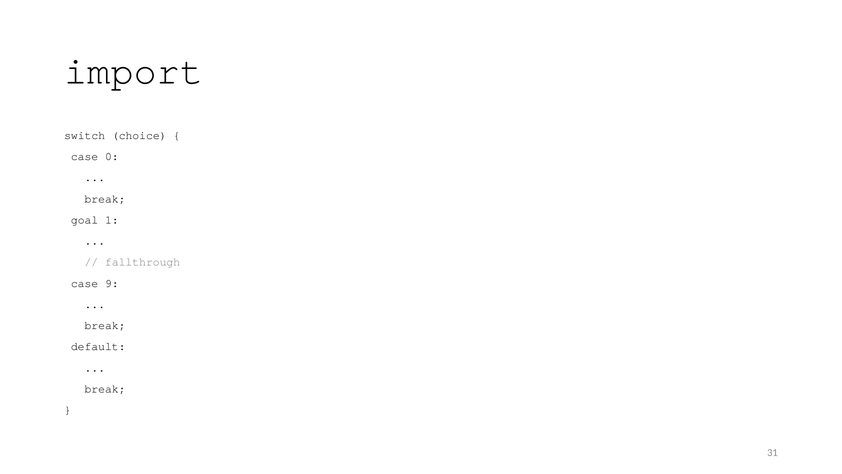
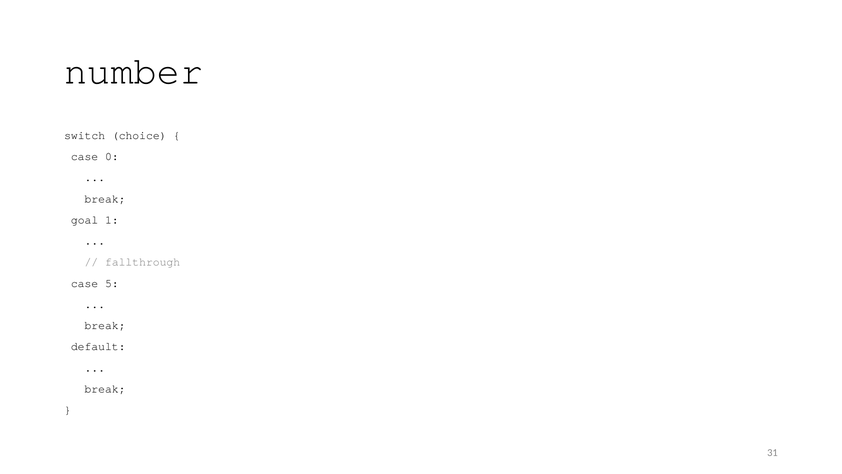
import: import -> number
9: 9 -> 5
